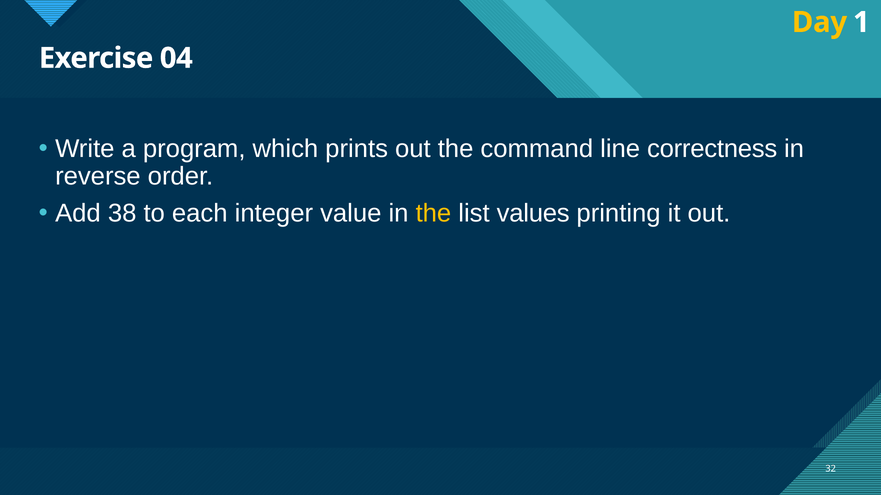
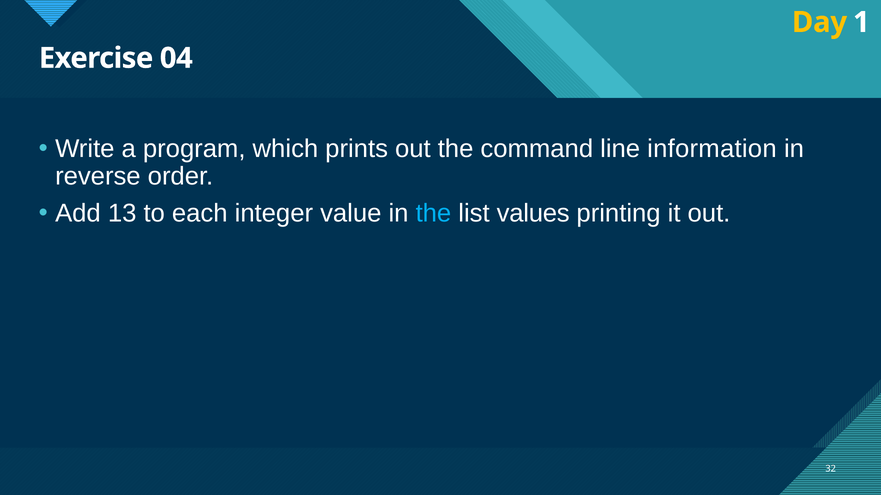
correctness: correctness -> information
38: 38 -> 13
the at (433, 214) colour: yellow -> light blue
